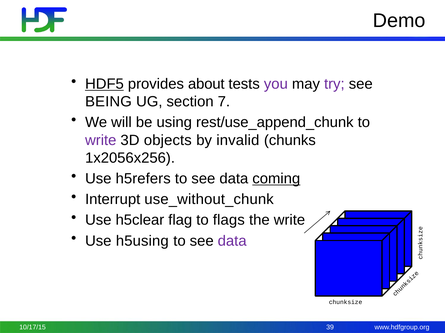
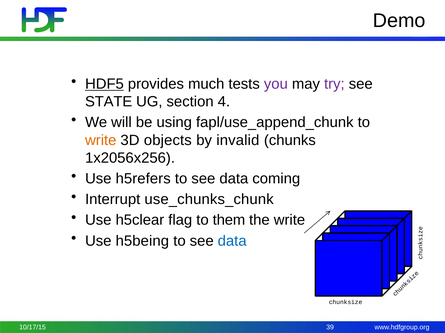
about: about -> much
BEING: BEING -> STATE
7: 7 -> 4
rest/use_append_chunk: rest/use_append_chunk -> fapl/use_append_chunk
write at (101, 140) colour: purple -> orange
coming underline: present -> none
use_without_chunk: use_without_chunk -> use_chunks_chunk
flags: flags -> them
h5using: h5using -> h5being
data at (232, 241) colour: purple -> blue
